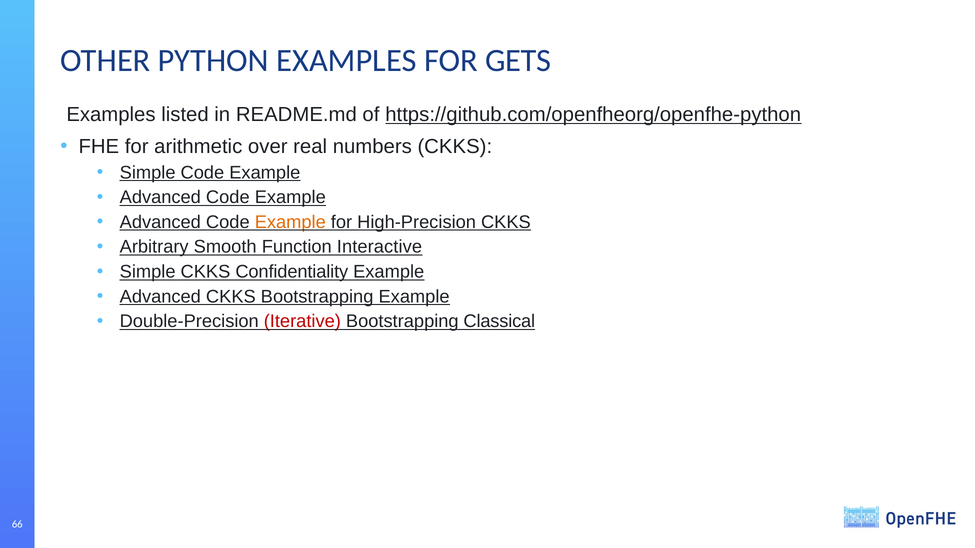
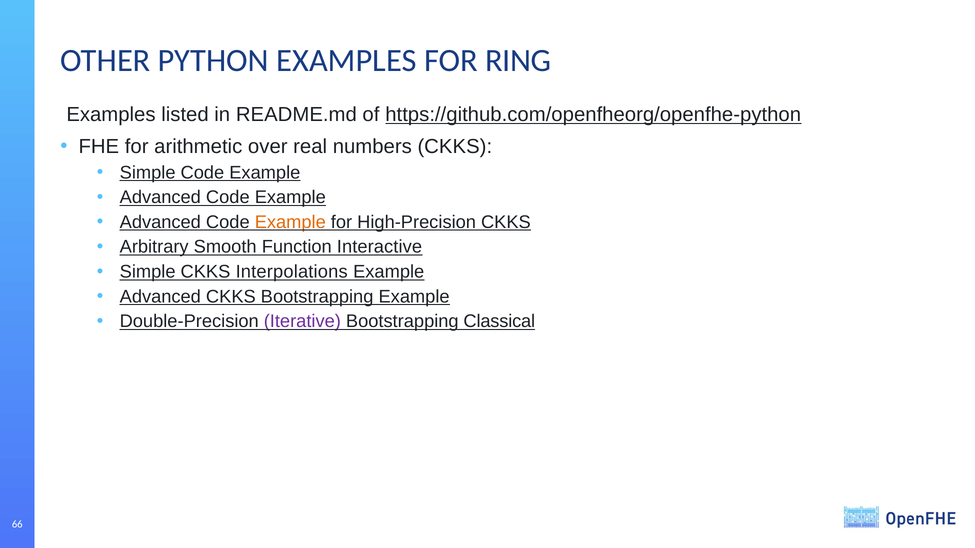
GETS: GETS -> RING
Confidentiality: Confidentiality -> Interpolations
Iterative colour: red -> purple
